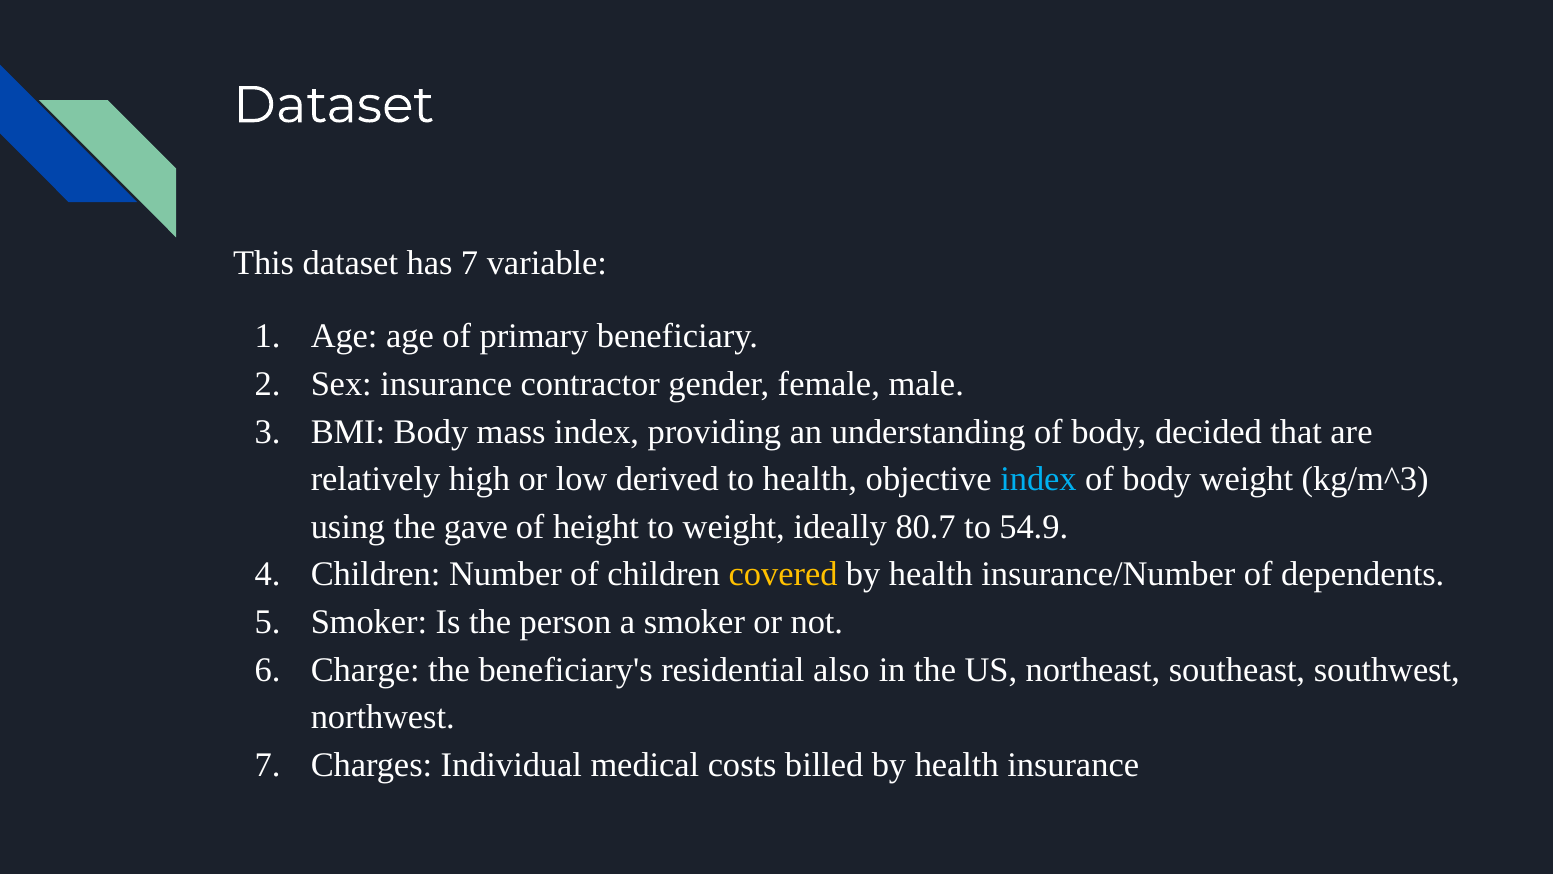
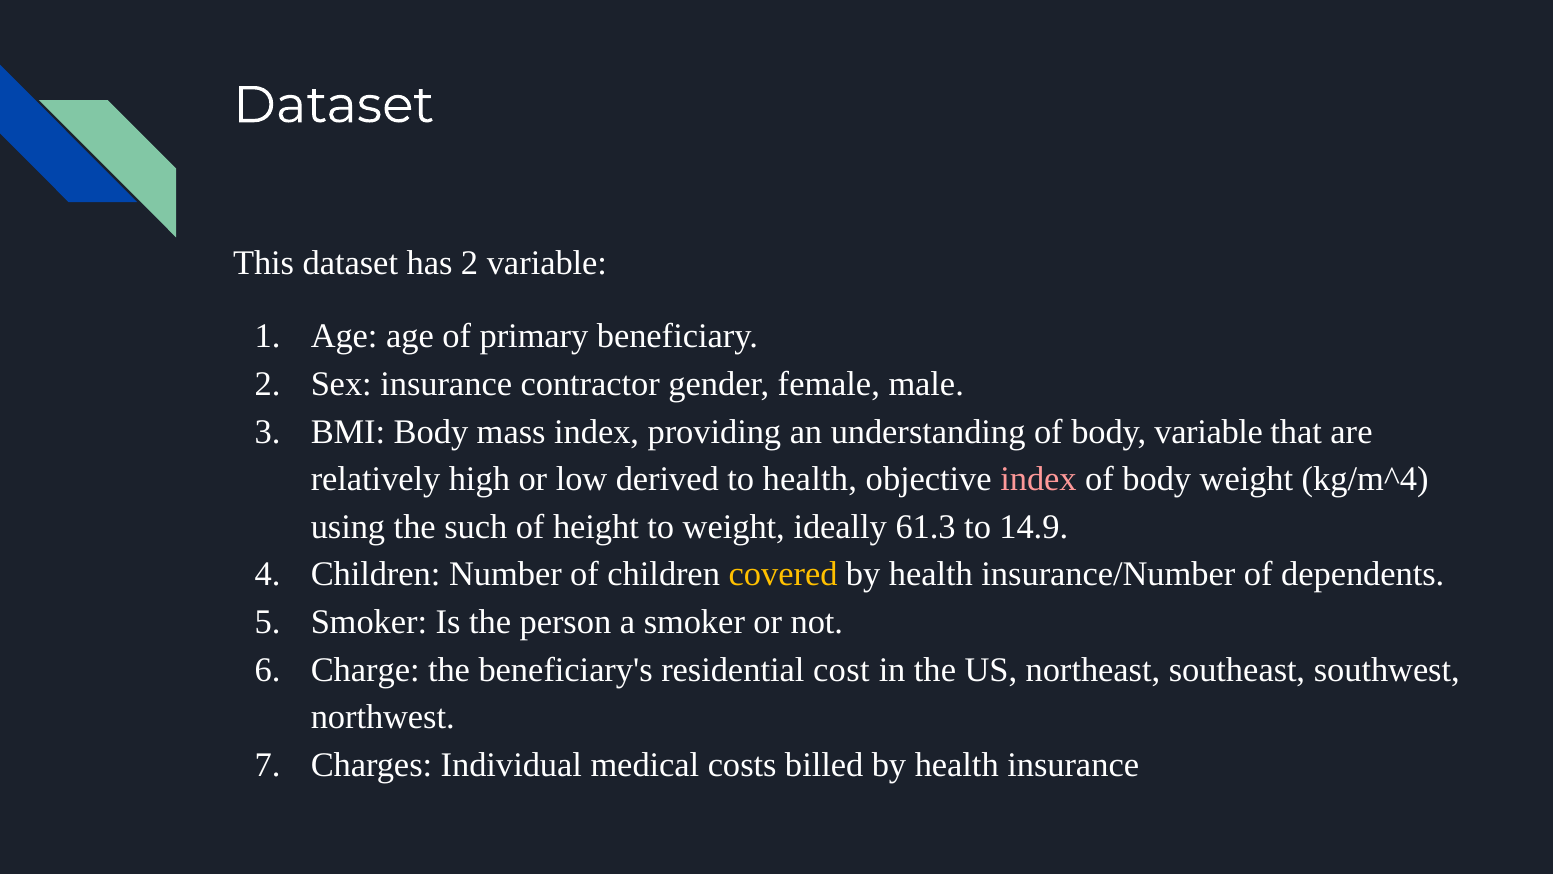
has 7: 7 -> 2
body decided: decided -> variable
index at (1039, 479) colour: light blue -> pink
kg/m^3: kg/m^3 -> kg/m^4
gave: gave -> such
80.7: 80.7 -> 61.3
54.9: 54.9 -> 14.9
also: also -> cost
